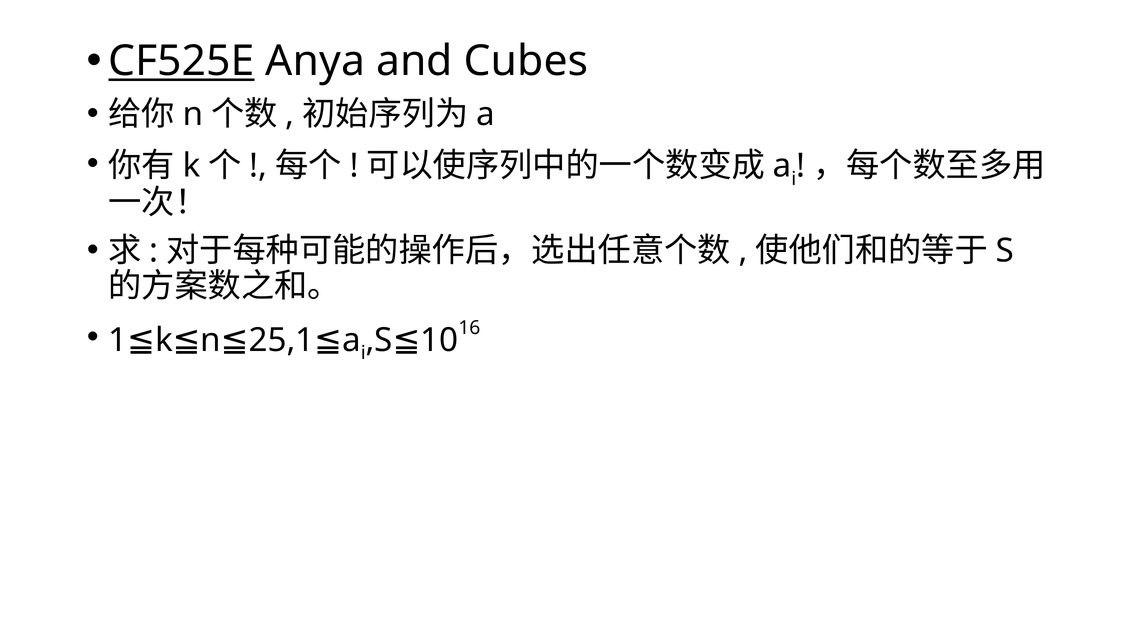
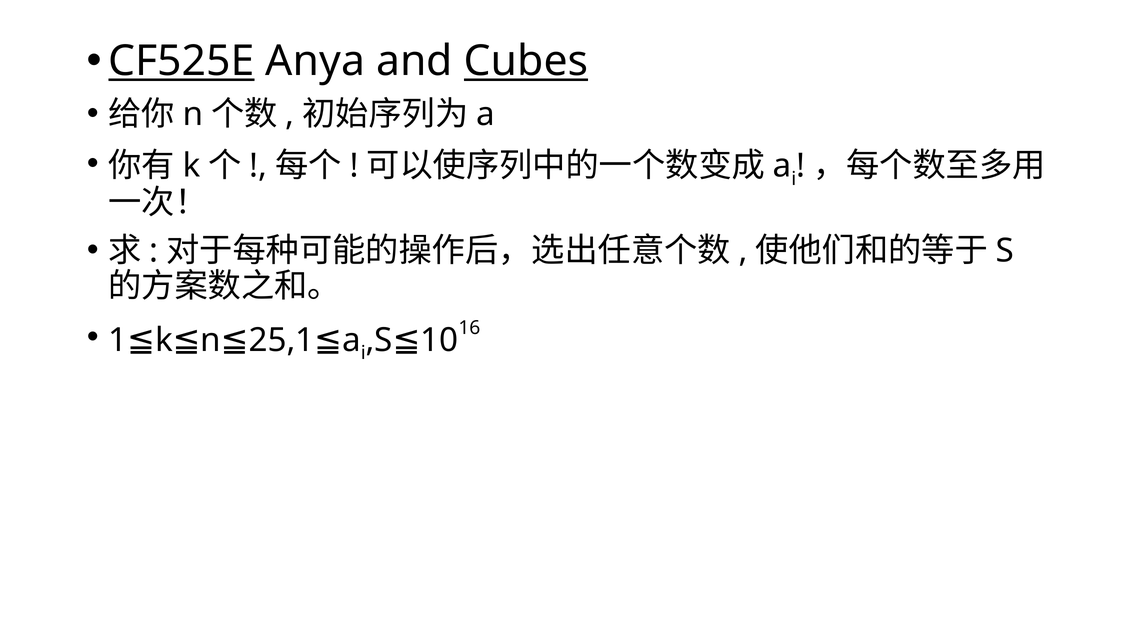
Cubes underline: none -> present
